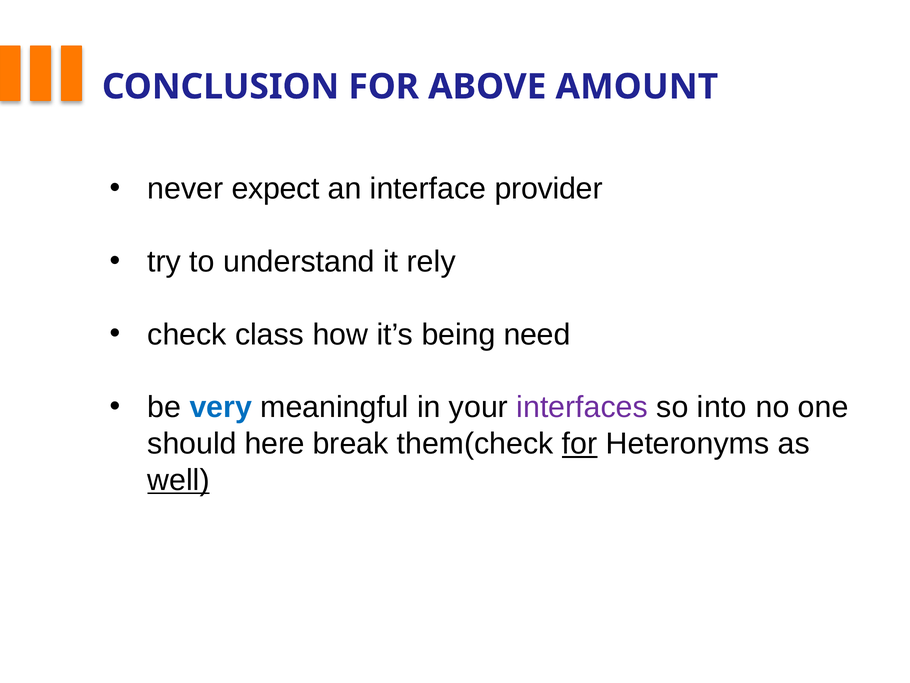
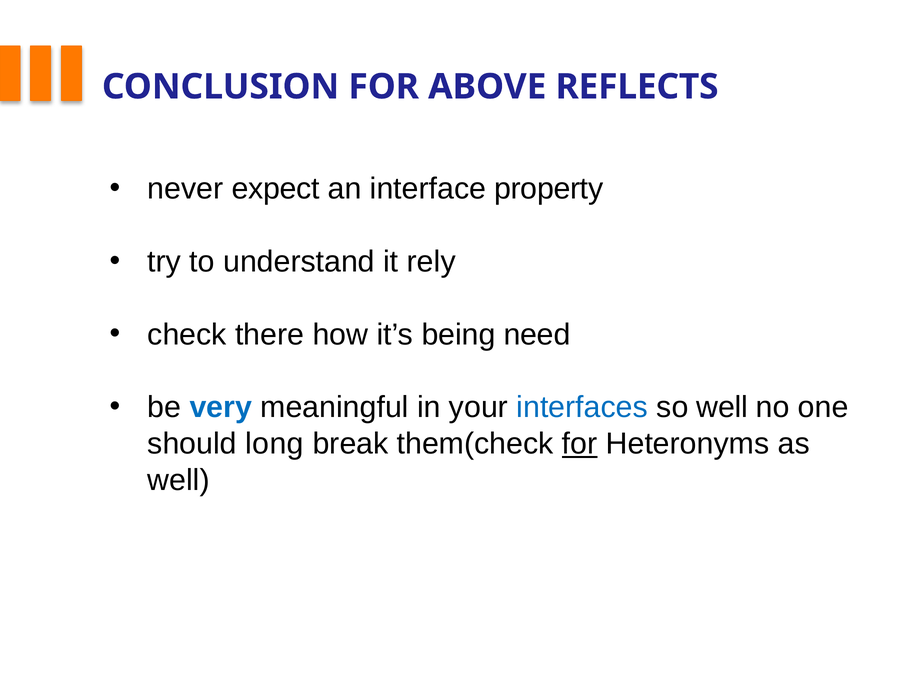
AMOUNT: AMOUNT -> REFLECTS
provider: provider -> property
class: class -> there
interfaces colour: purple -> blue
so into: into -> well
here: here -> long
well at (179, 480) underline: present -> none
